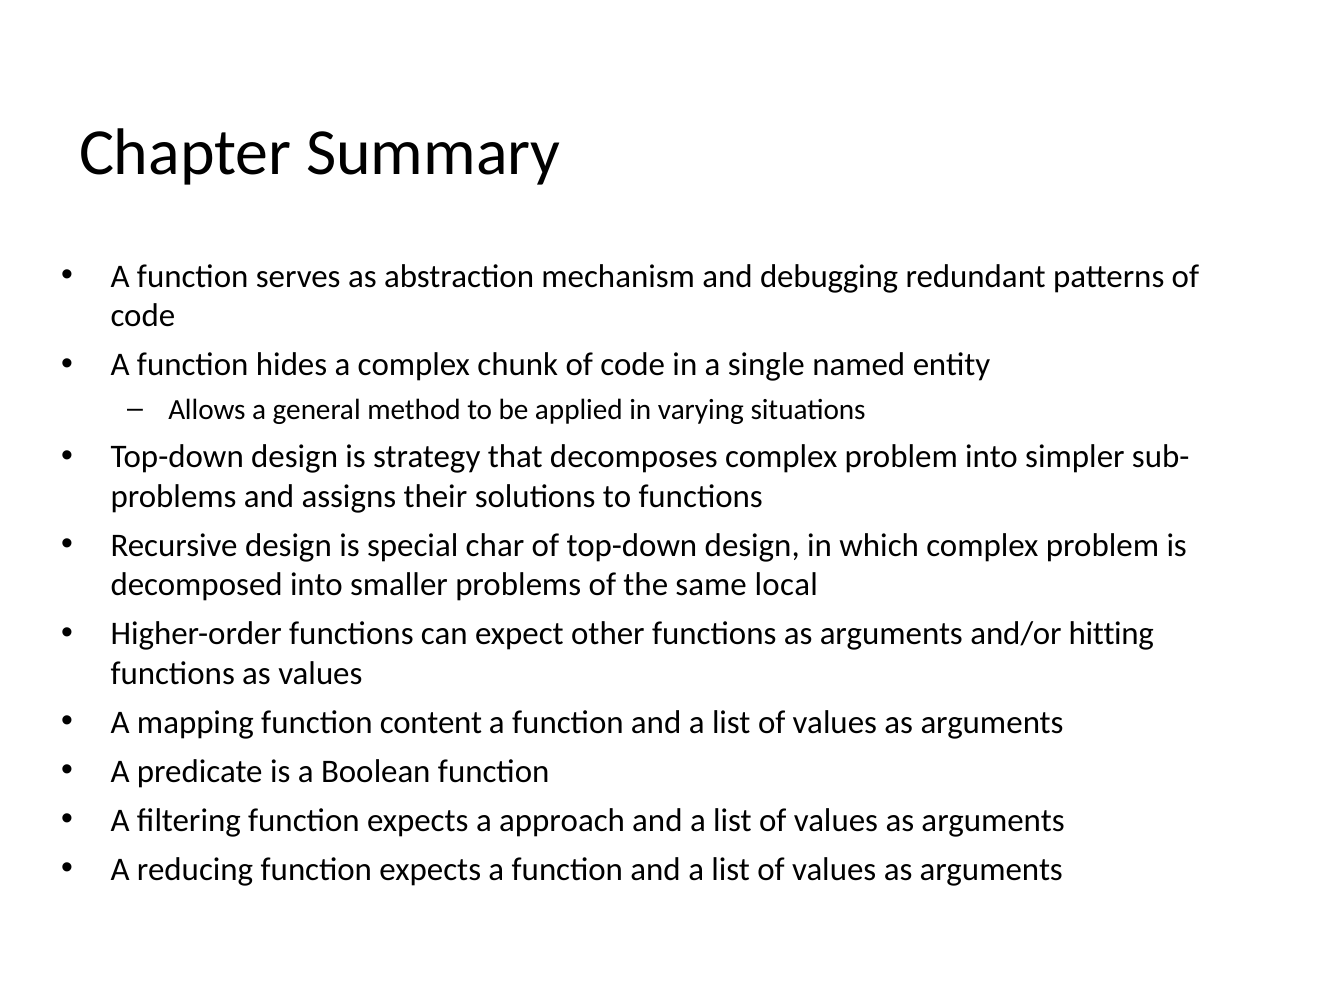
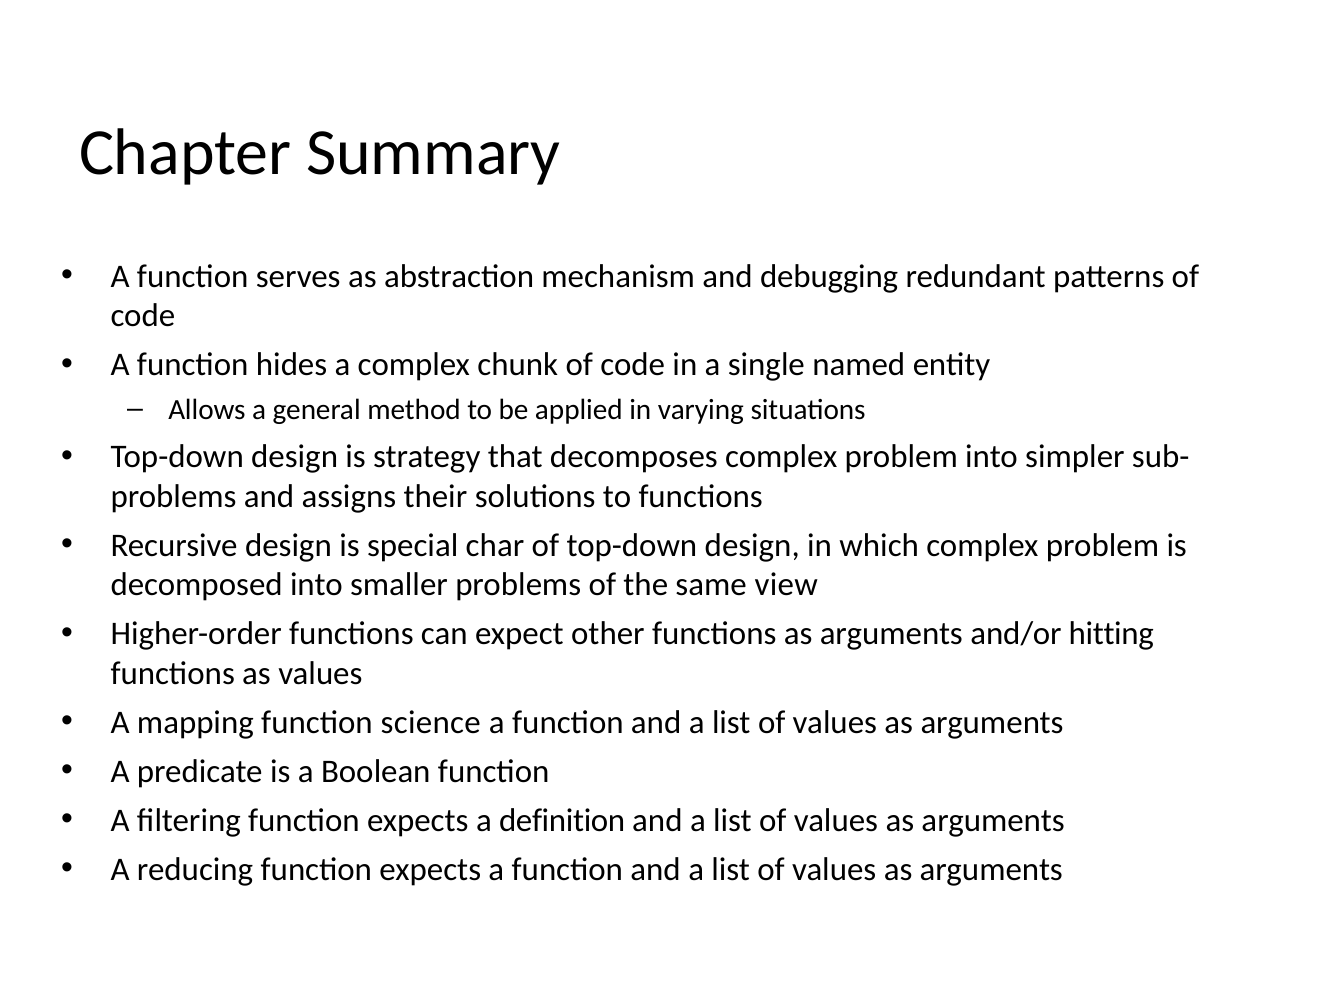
local: local -> view
content: content -> science
approach: approach -> definition
